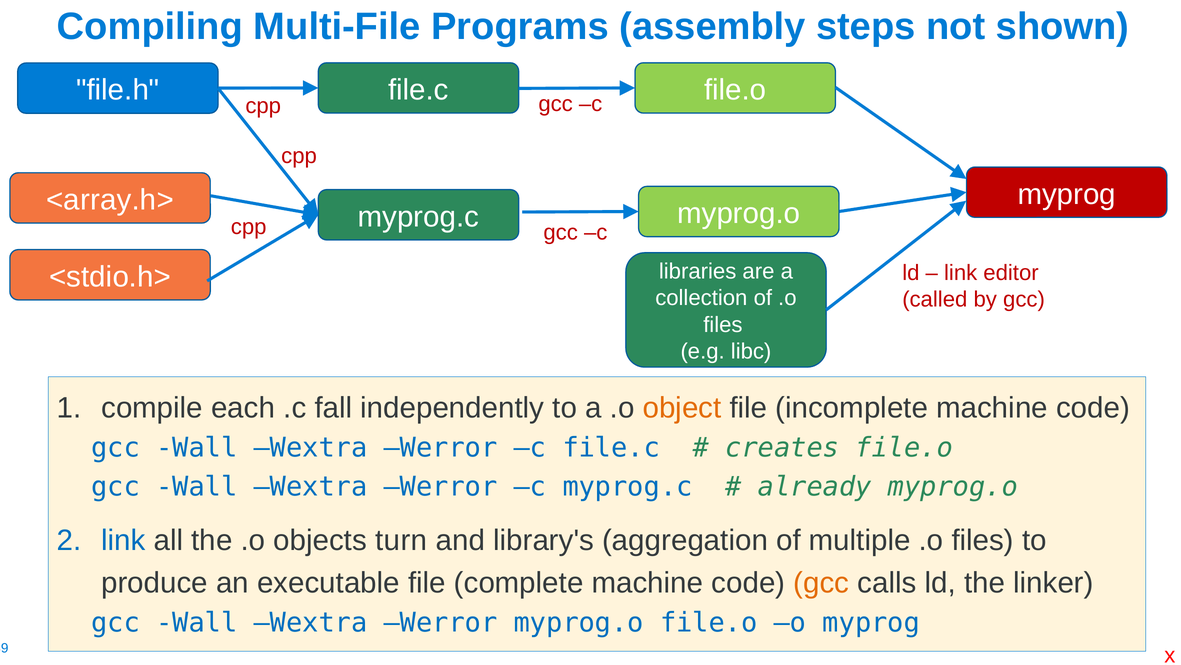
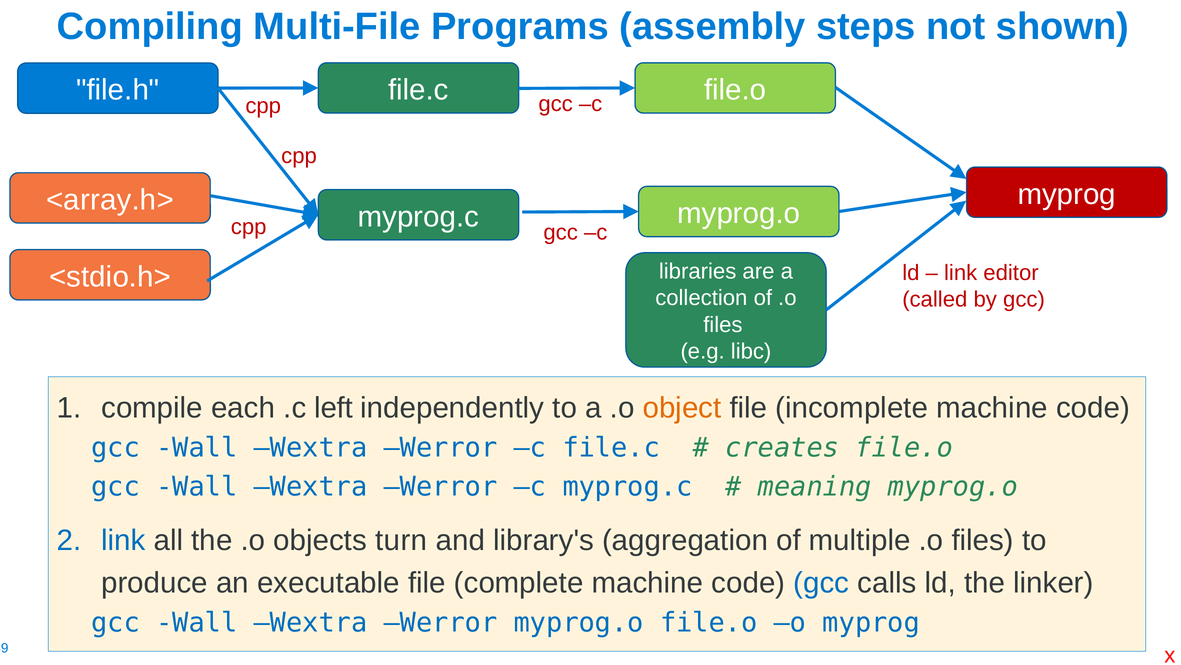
fall: fall -> left
already: already -> meaning
gcc at (821, 582) colour: orange -> blue
